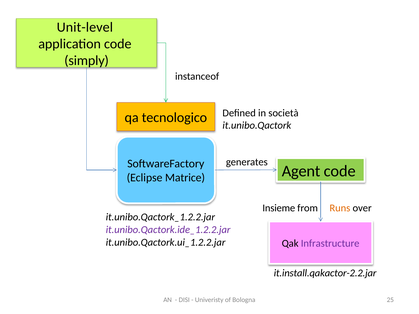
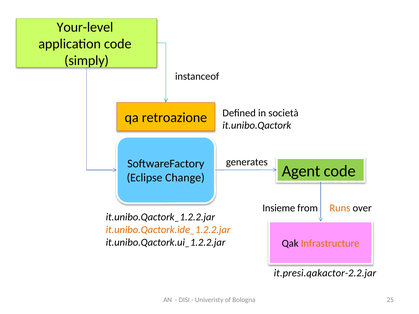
Unit-level: Unit-level -> Your-level
tecnologico: tecnologico -> retroazione
Matrice: Matrice -> Change
it.unibo.Qactork.ide_1.2.2.jar colour: purple -> orange
Infrastructure colour: purple -> orange
it.install.qakactor-2.2.jar: it.install.qakactor-2.2.jar -> it.presi.qakactor-2.2.jar
